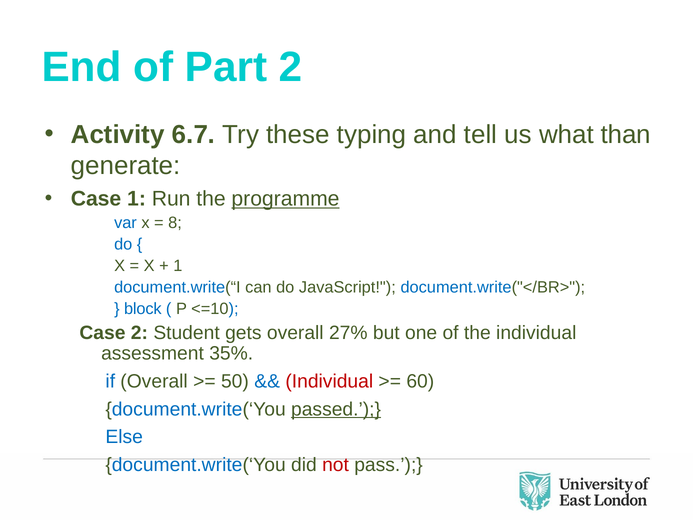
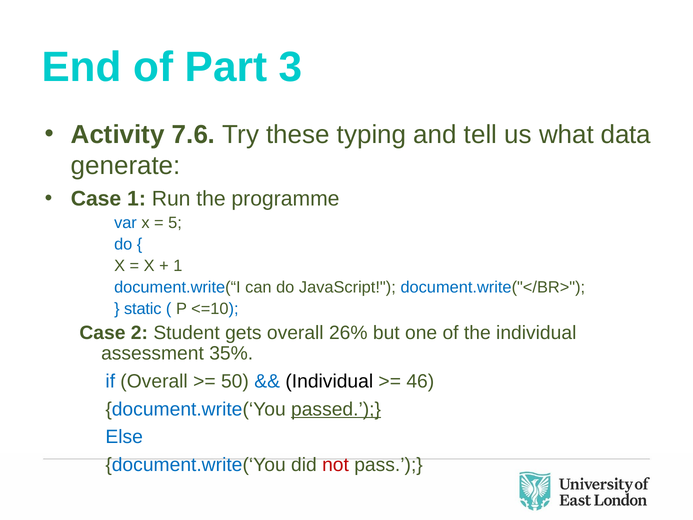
Part 2: 2 -> 3
6.7: 6.7 -> 7.6
than: than -> data
programme underline: present -> none
8: 8 -> 5
block: block -> static
27%: 27% -> 26%
Individual at (329, 381) colour: red -> black
60: 60 -> 46
